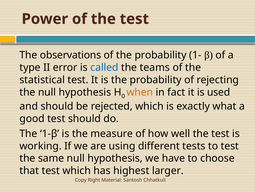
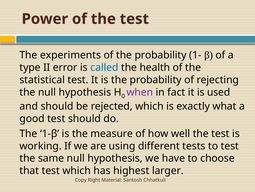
observations: observations -> experiments
teams: teams -> health
when colour: orange -> purple
